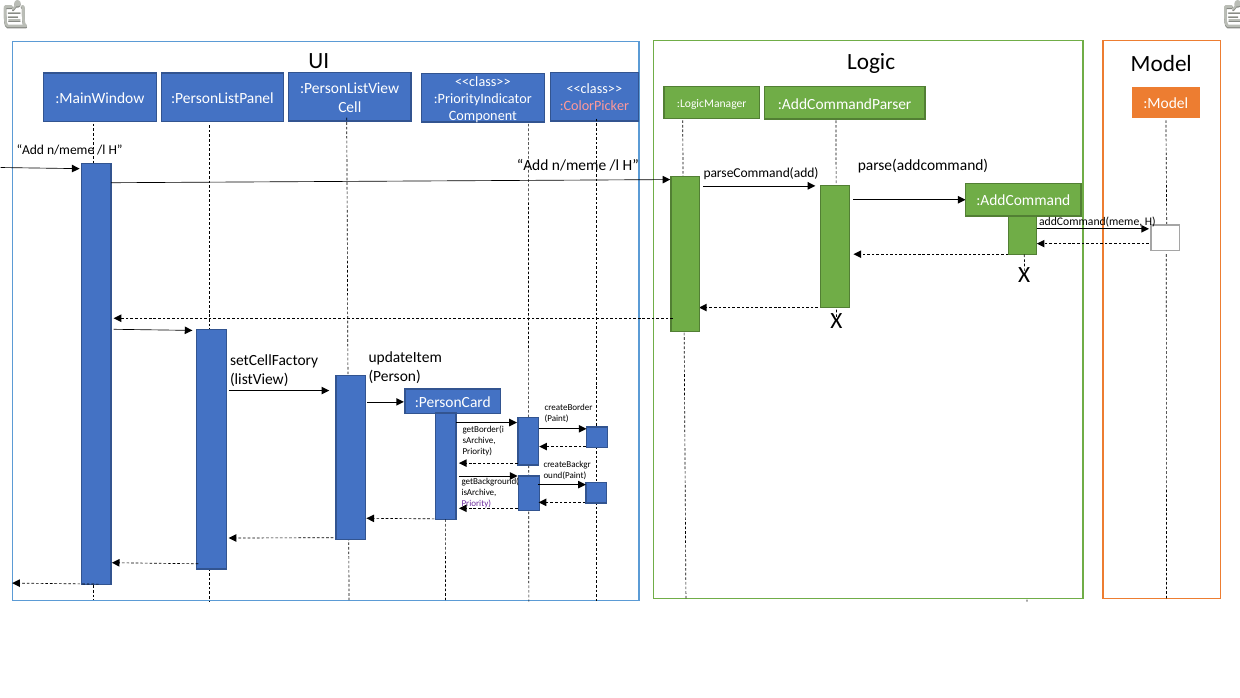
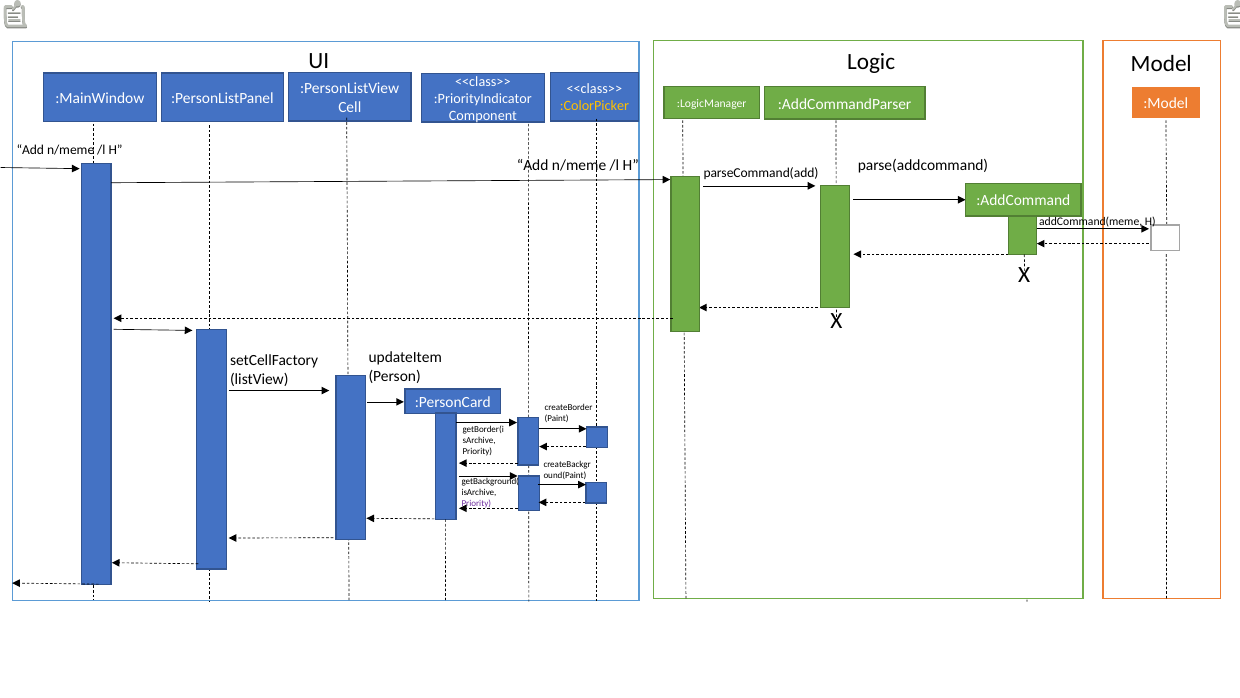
:ColorPicker colour: pink -> yellow
